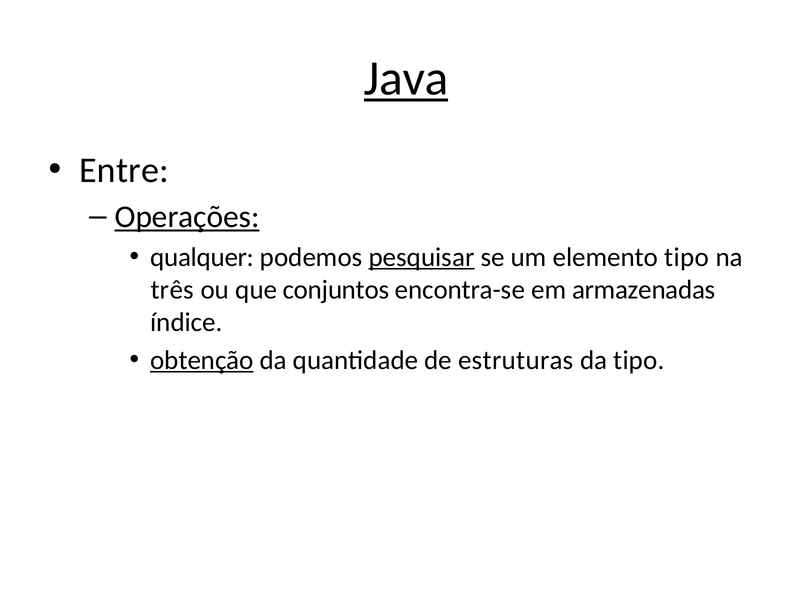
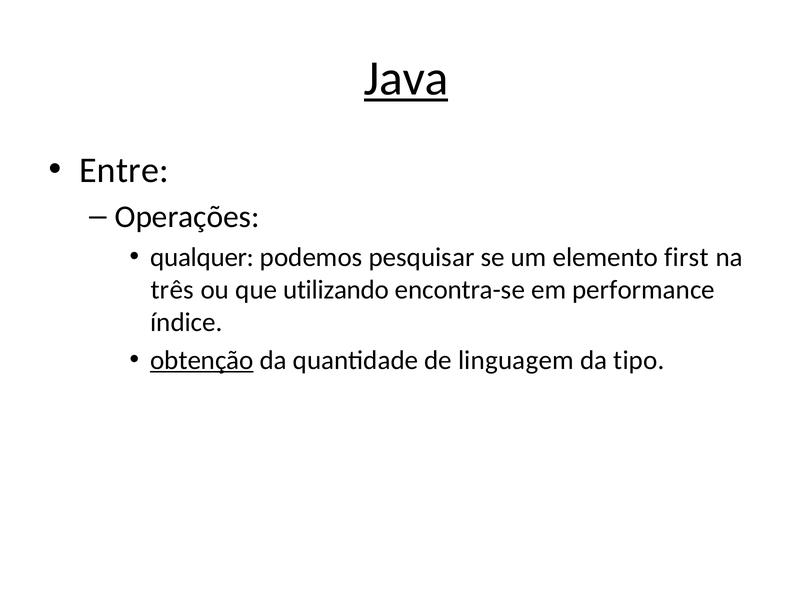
Operações underline: present -> none
pesquisar underline: present -> none
elemento tipo: tipo -> first
conjuntos: conjuntos -> utilizando
armazenadas: armazenadas -> performance
estruturas: estruturas -> linguagem
